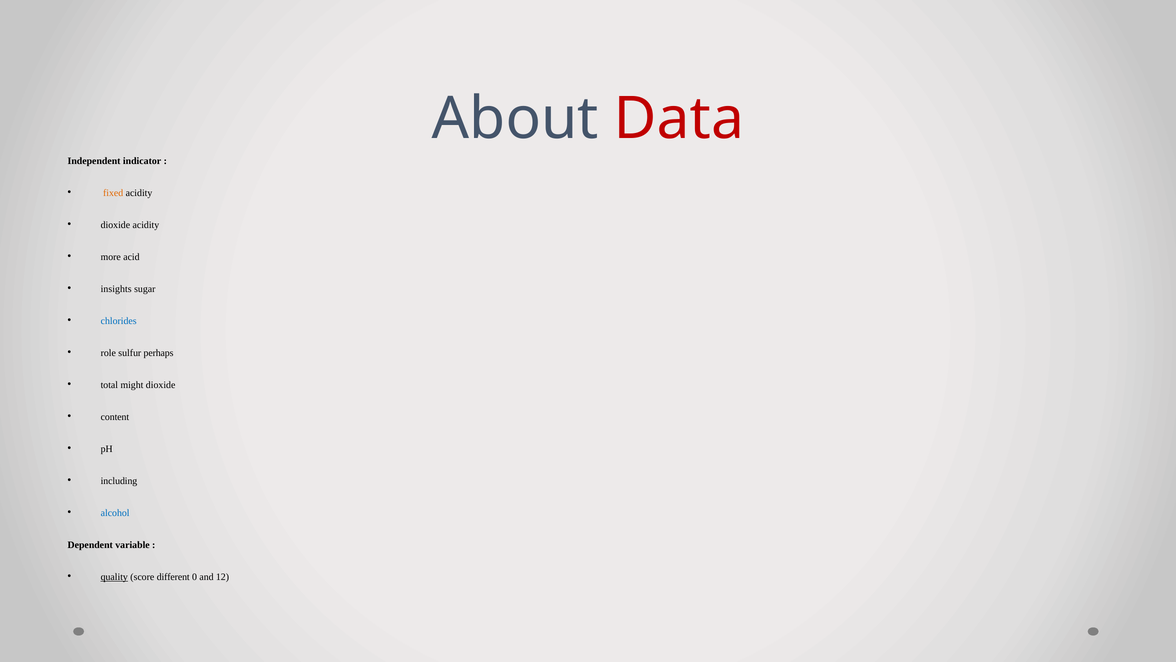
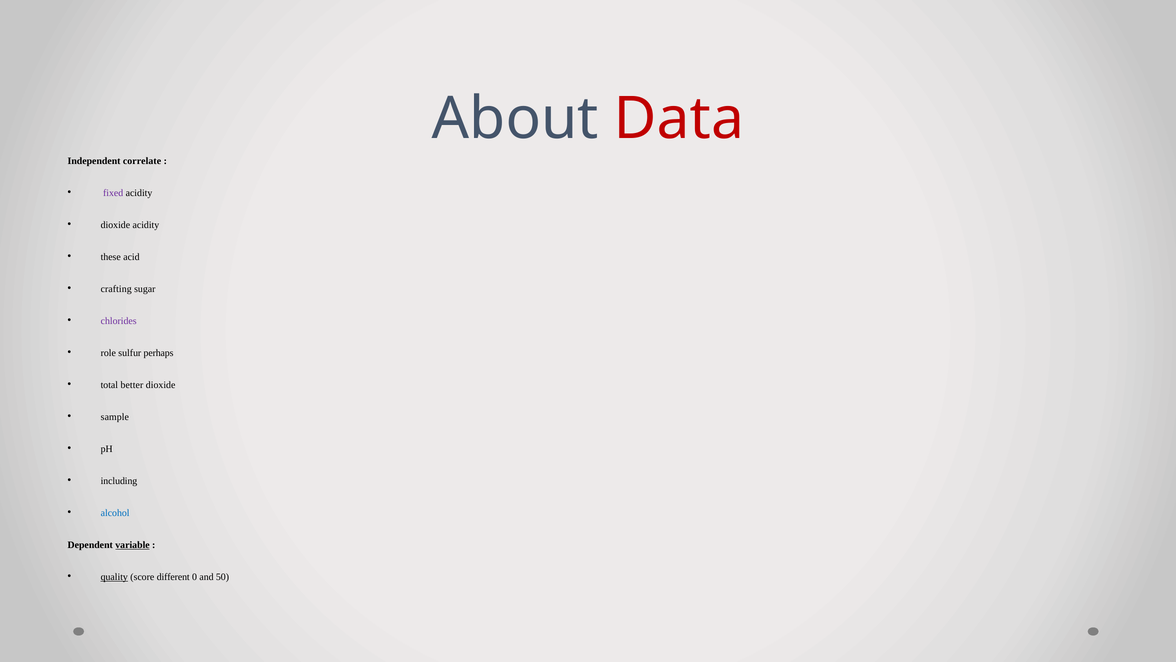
indicator: indicator -> correlate
fixed colour: orange -> purple
more: more -> these
insights: insights -> crafting
chlorides colour: blue -> purple
might: might -> better
content: content -> sample
variable underline: none -> present
12: 12 -> 50
